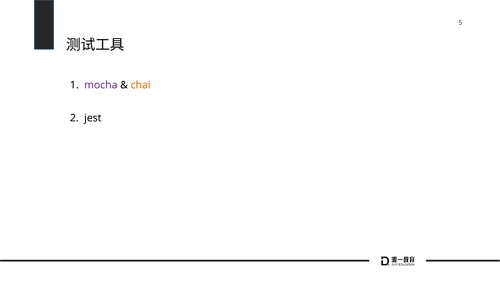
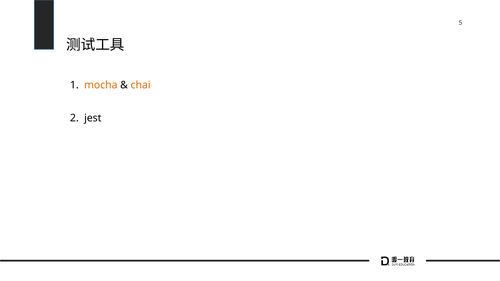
mocha colour: purple -> orange
